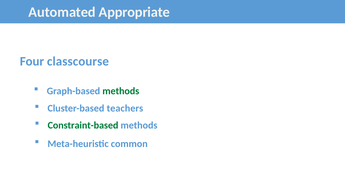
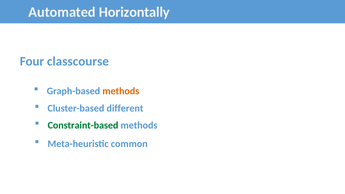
Appropriate: Appropriate -> Horizontally
methods at (121, 91) colour: green -> orange
teachers: teachers -> different
